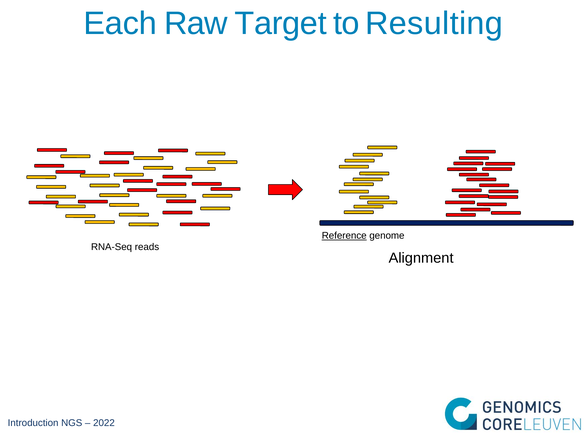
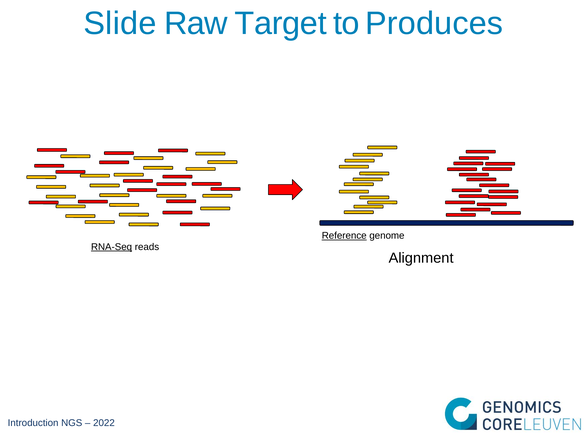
Each: Each -> Slide
Resulting: Resulting -> Produces
RNA-Seq underline: none -> present
